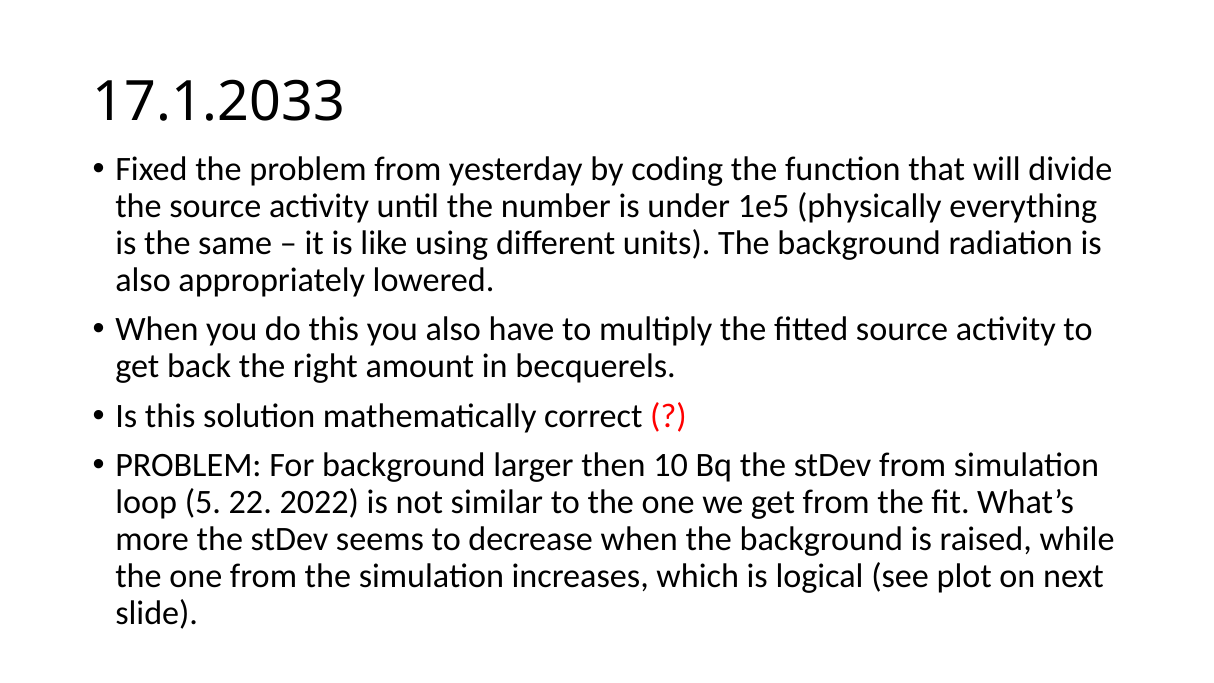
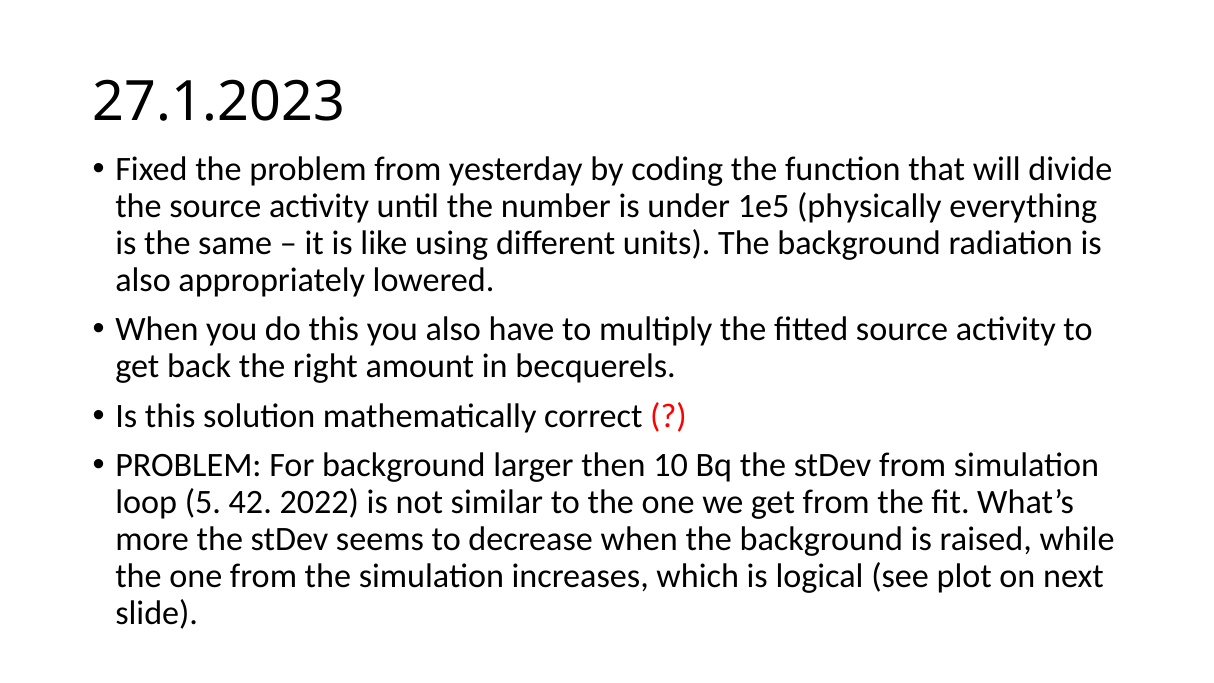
17.1.2033: 17.1.2033 -> 27.1.2023
22: 22 -> 42
